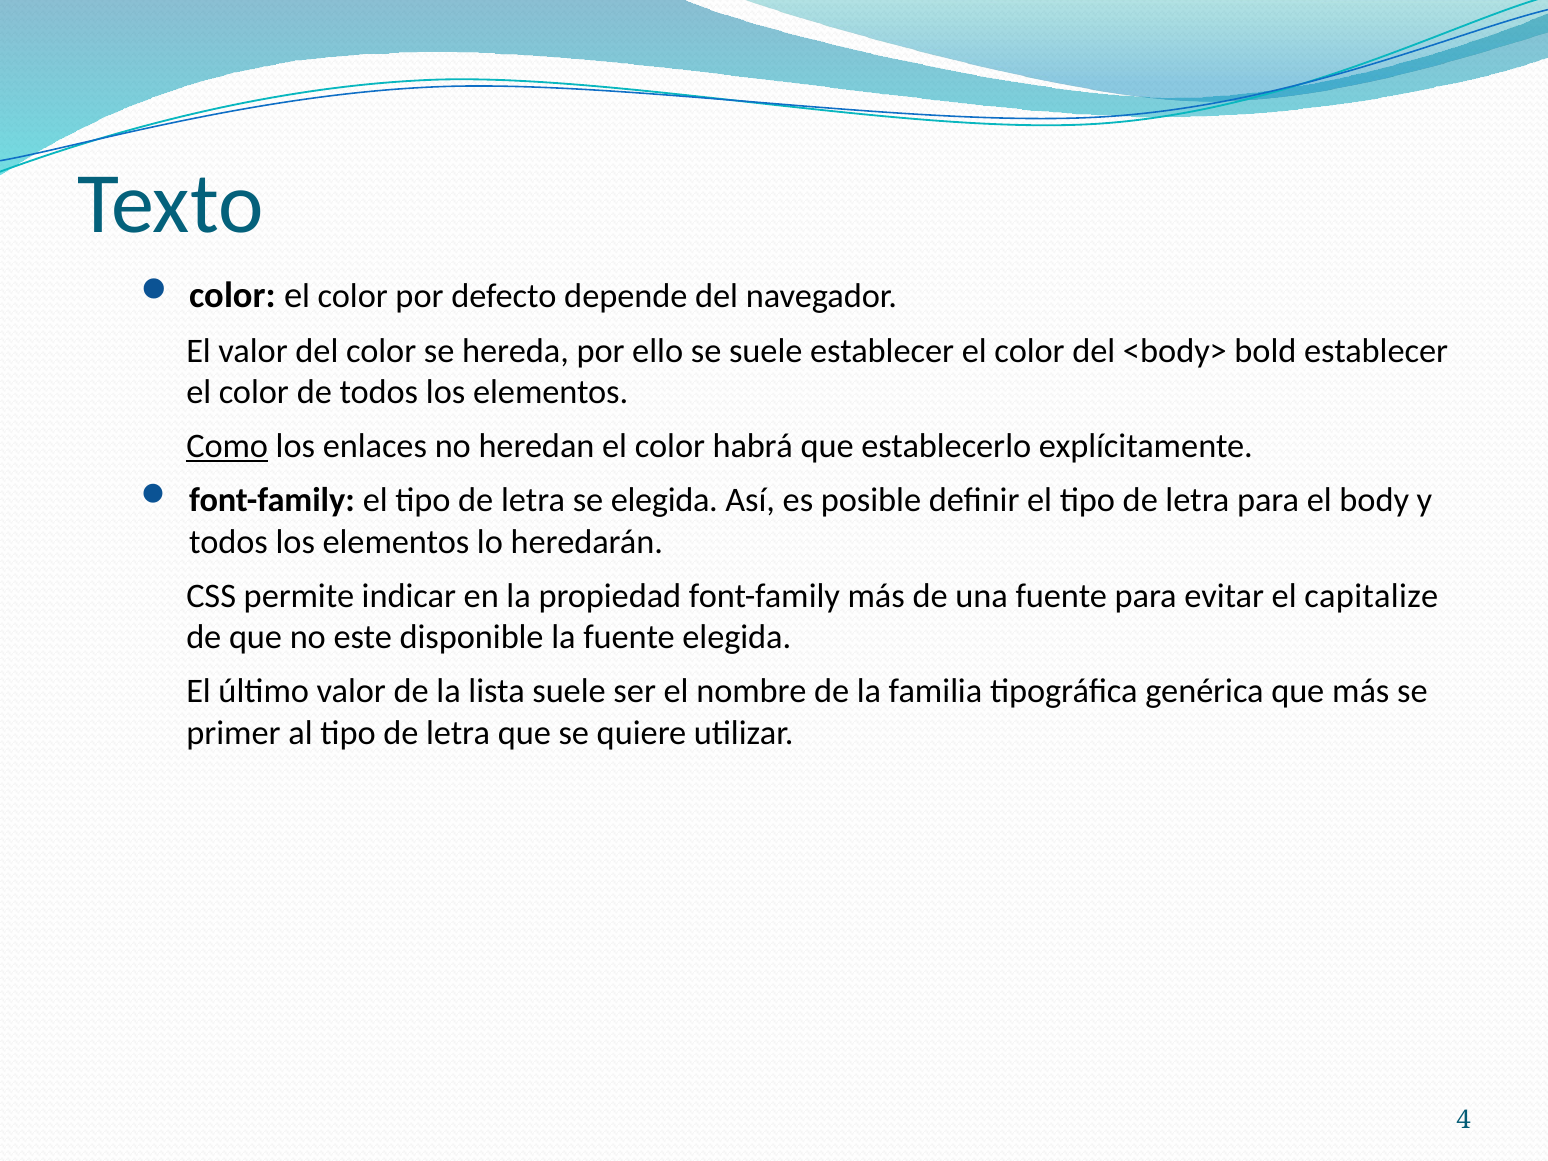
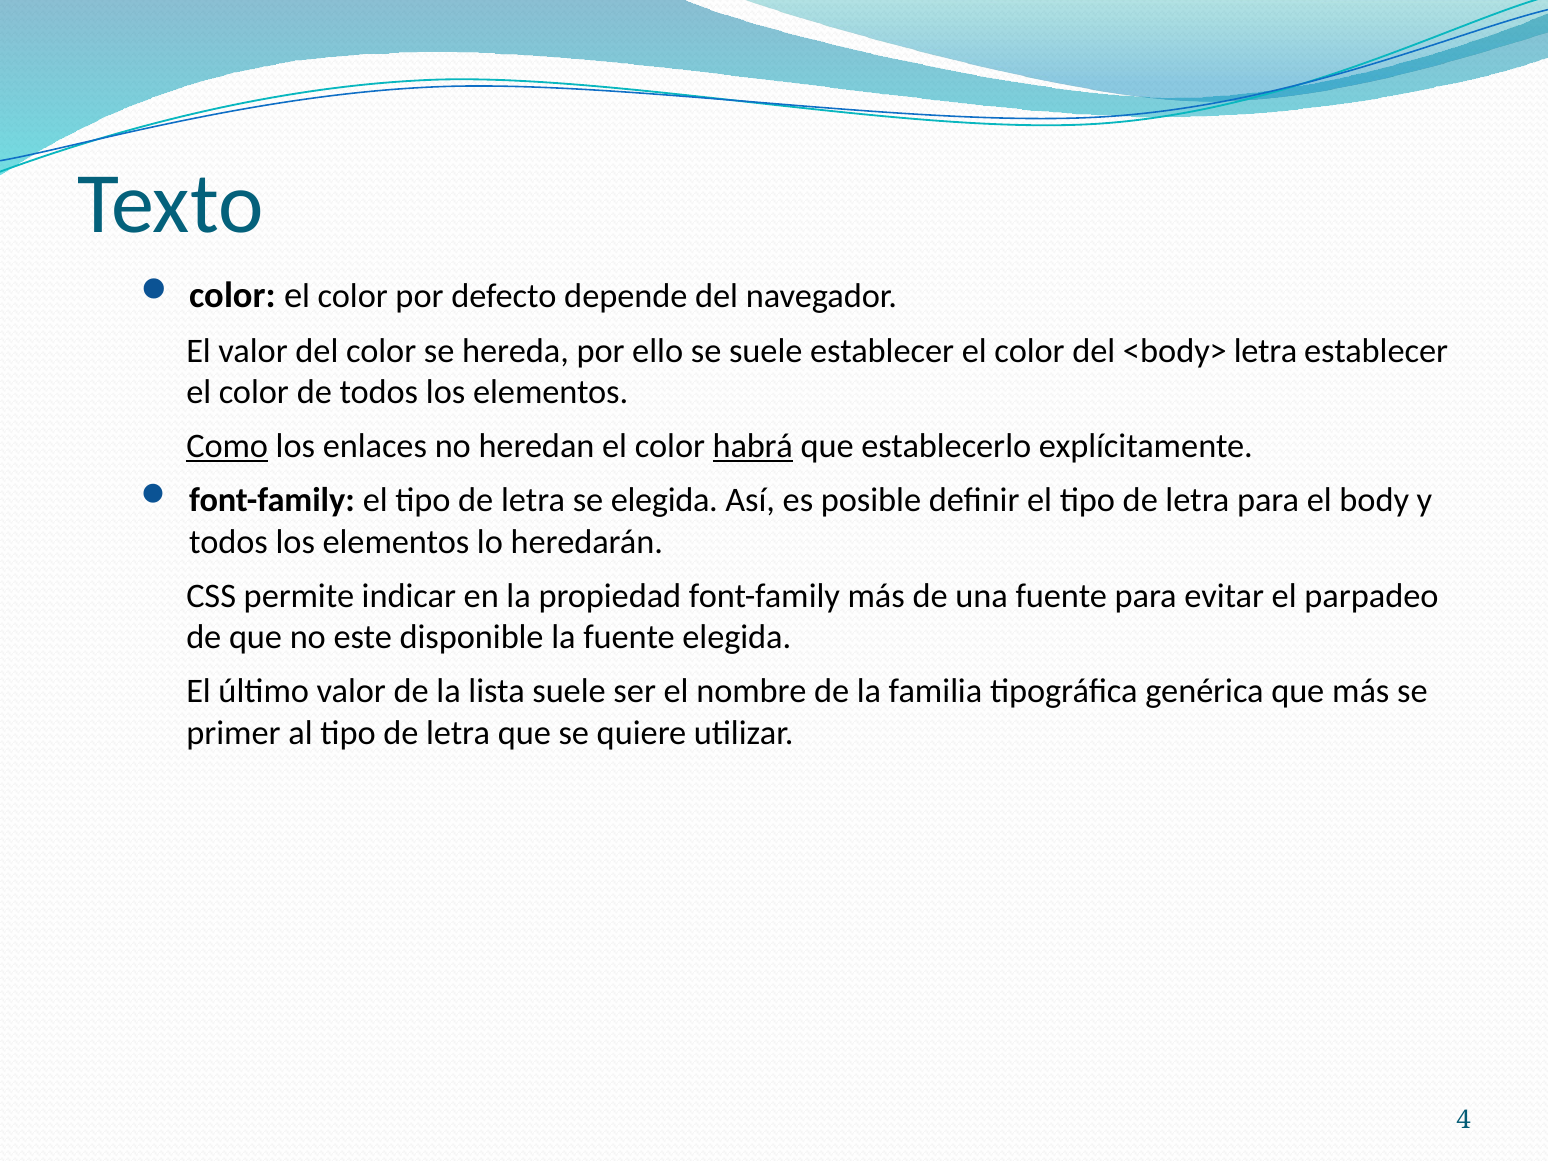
<body> bold: bold -> letra
habrá underline: none -> present
capitalize: capitalize -> parpadeo
